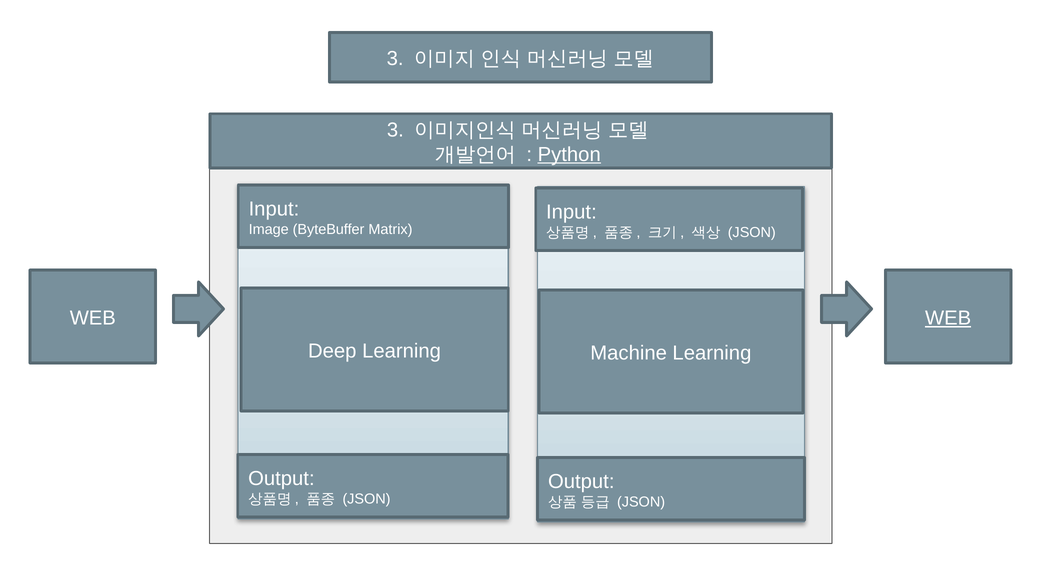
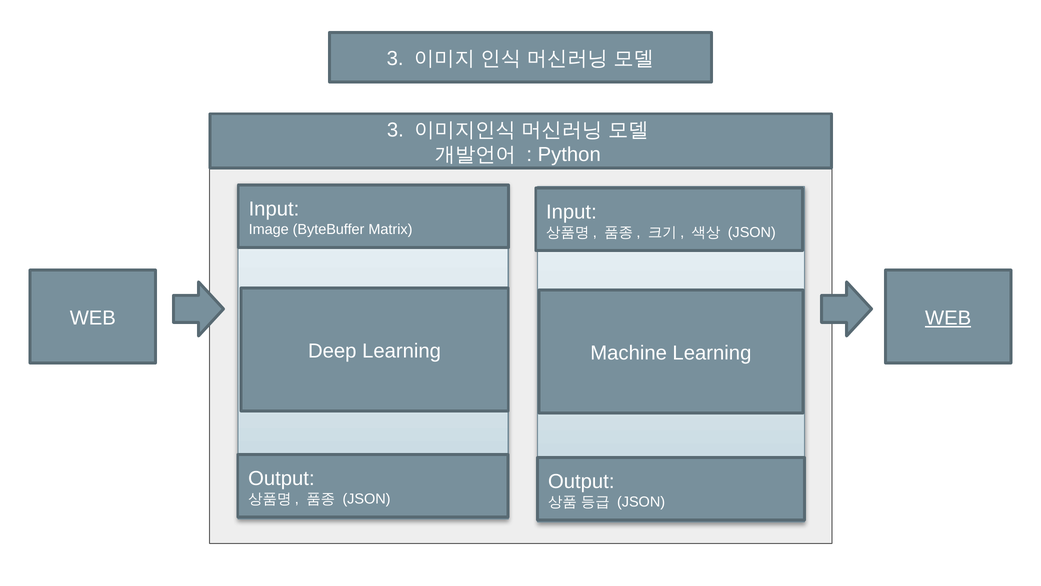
Python underline: present -> none
